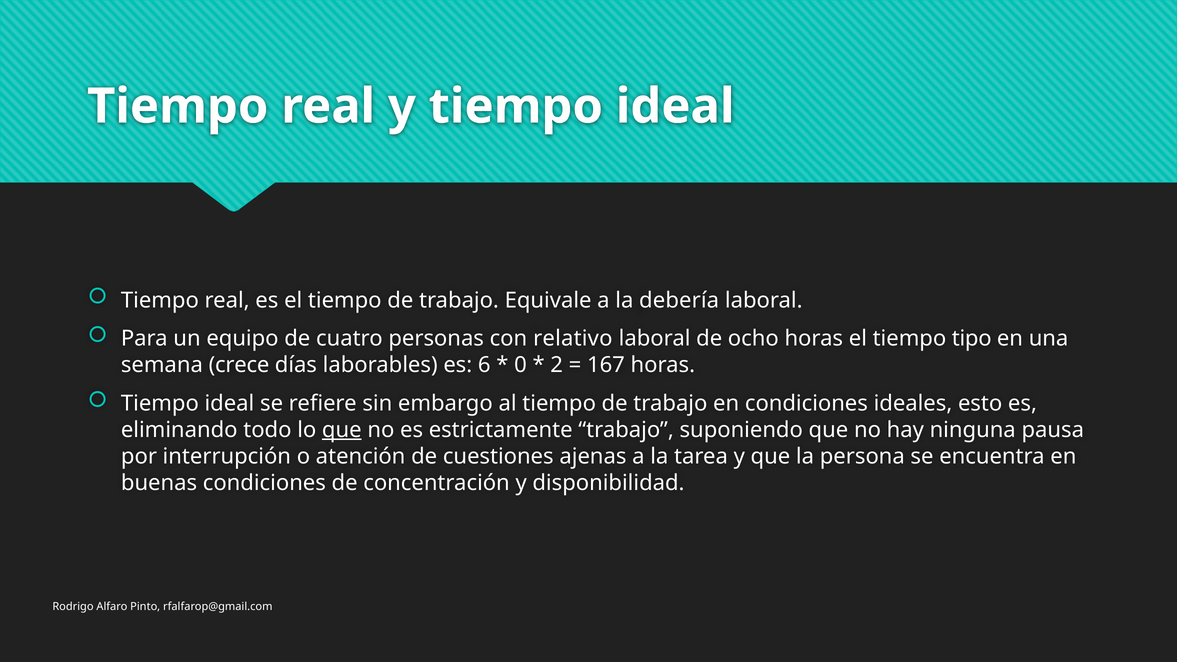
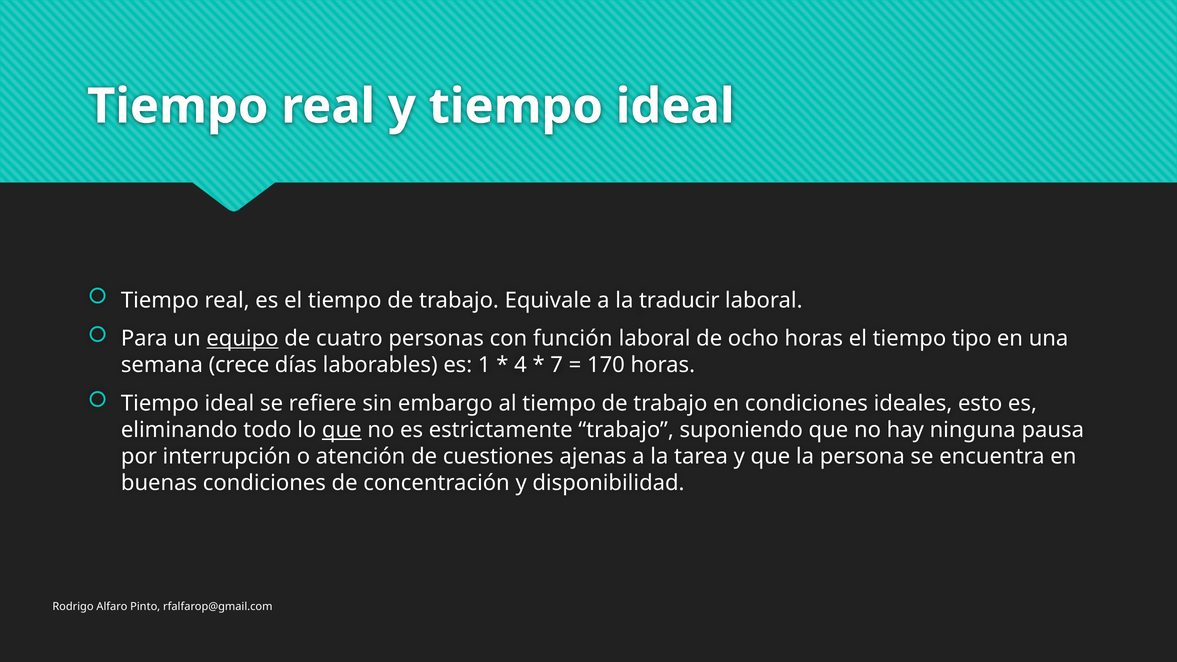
debería: debería -> traducir
equipo underline: none -> present
relativo: relativo -> función
6: 6 -> 1
0: 0 -> 4
2: 2 -> 7
167: 167 -> 170
